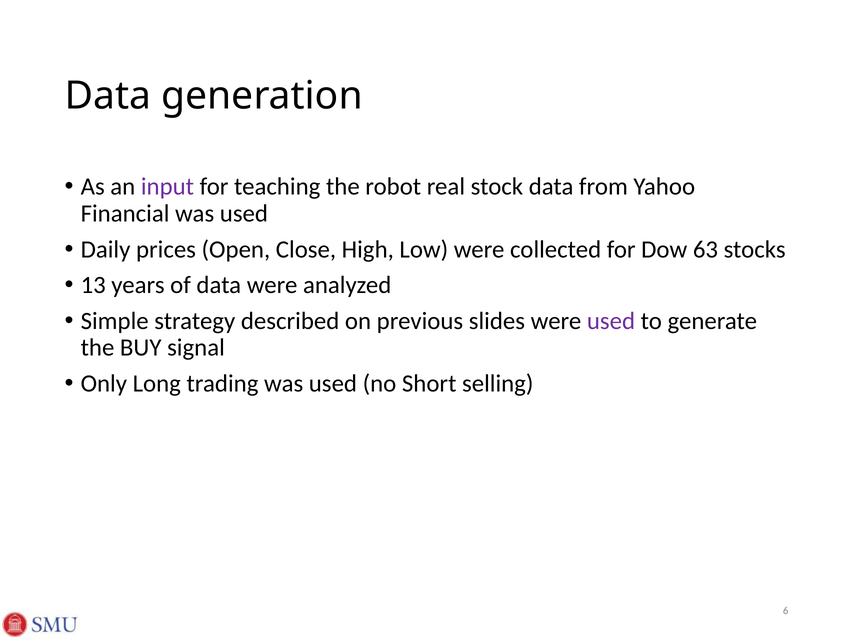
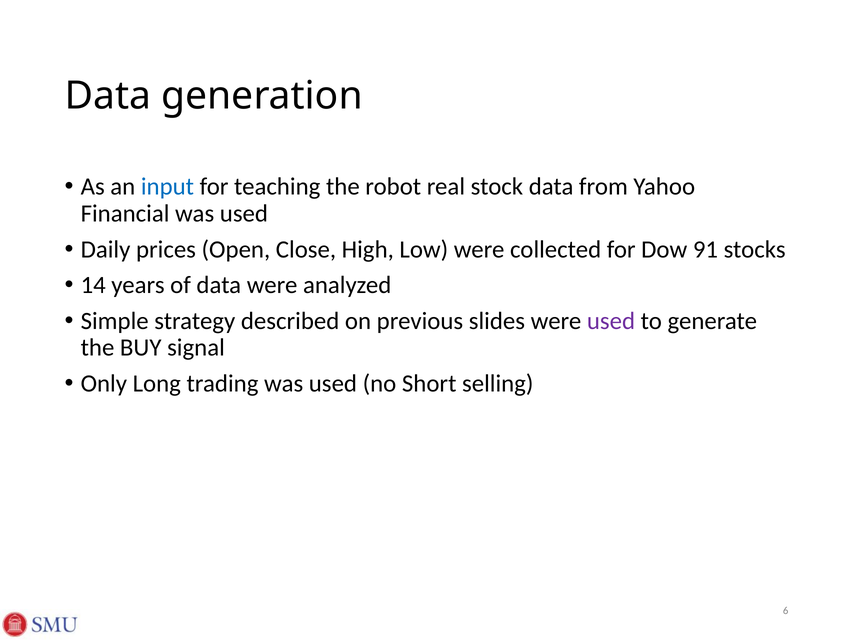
input colour: purple -> blue
63: 63 -> 91
13: 13 -> 14
